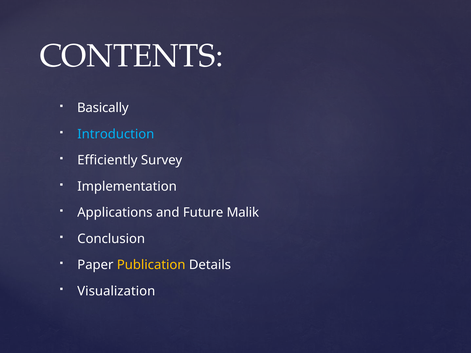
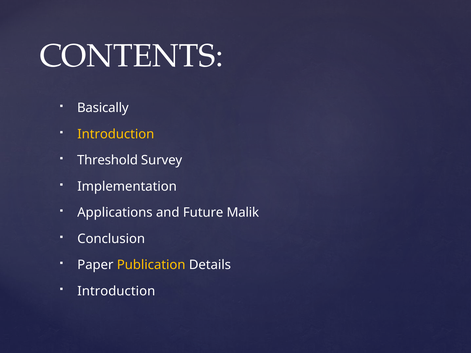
Introduction at (116, 134) colour: light blue -> yellow
Efficiently: Efficiently -> Threshold
Visualization at (116, 291): Visualization -> Introduction
